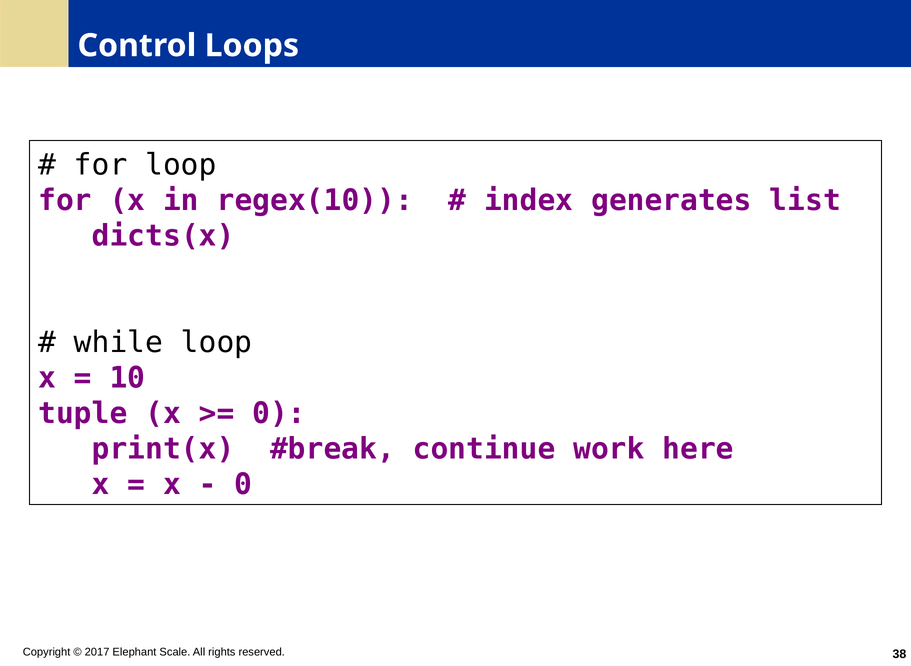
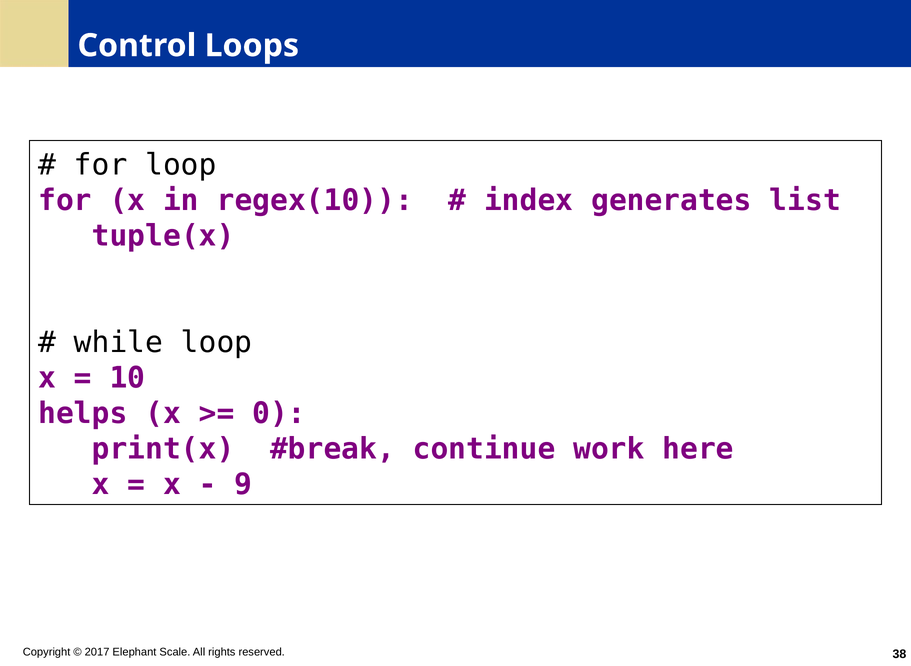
dicts(x: dicts(x -> tuple(x
tuple: tuple -> helps
0 at (243, 485): 0 -> 9
